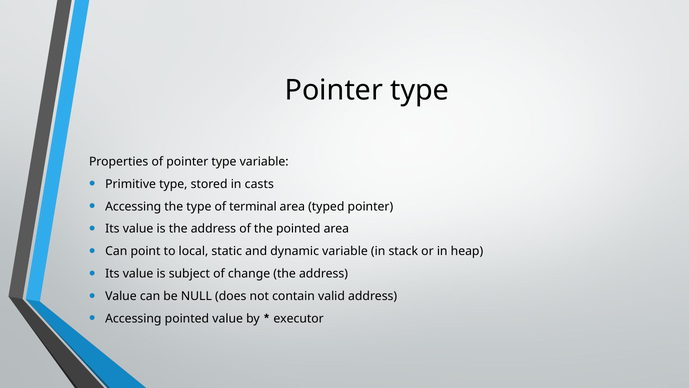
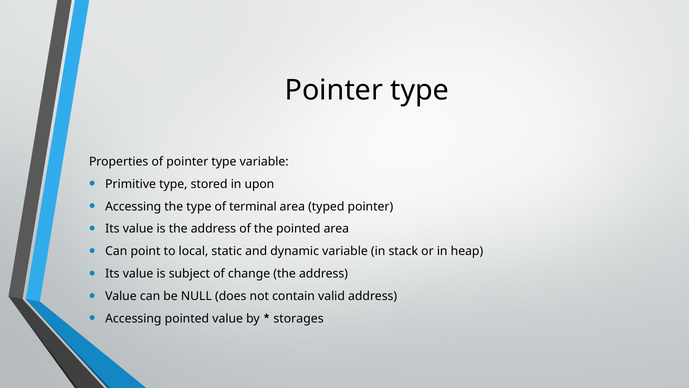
casts: casts -> upon
executor: executor -> storages
